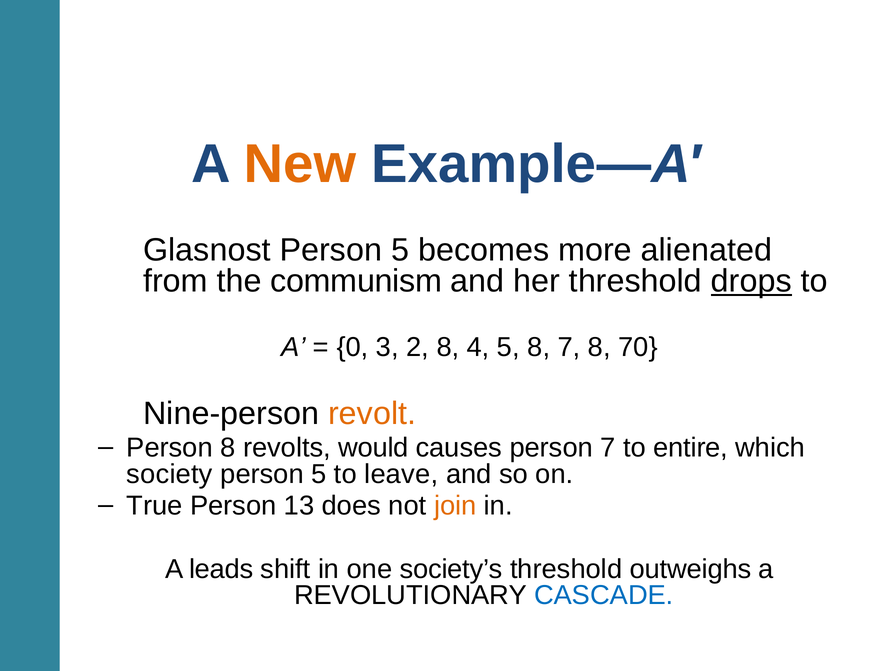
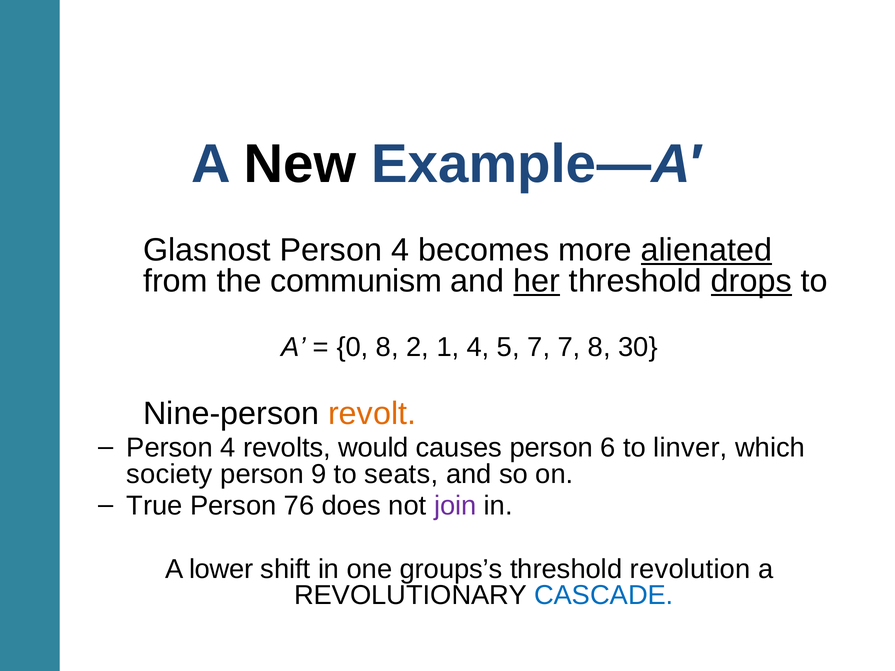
New colour: orange -> black
5 at (400, 250): 5 -> 4
alienated underline: none -> present
her underline: none -> present
0 3: 3 -> 8
2 8: 8 -> 1
5 8: 8 -> 7
70: 70 -> 30
8 at (228, 448): 8 -> 4
person 7: 7 -> 6
entire: entire -> linver
5 at (319, 474): 5 -> 9
leave: leave -> seats
13: 13 -> 76
join colour: orange -> purple
leads: leads -> lower
society’s: society’s -> groups’s
outweighs: outweighs -> revolution
